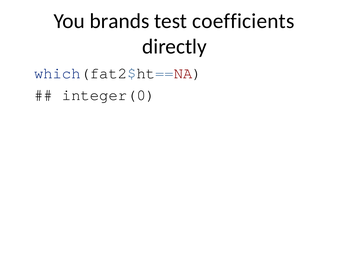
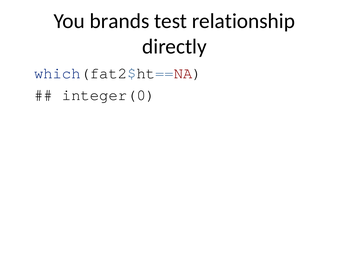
coefficients: coefficients -> relationship
